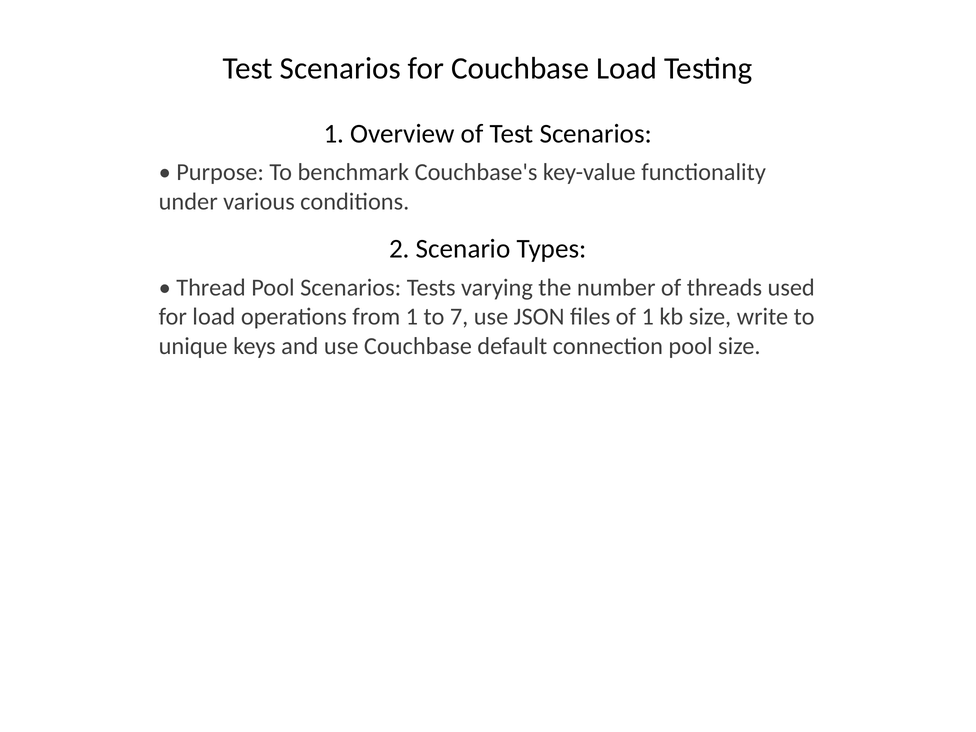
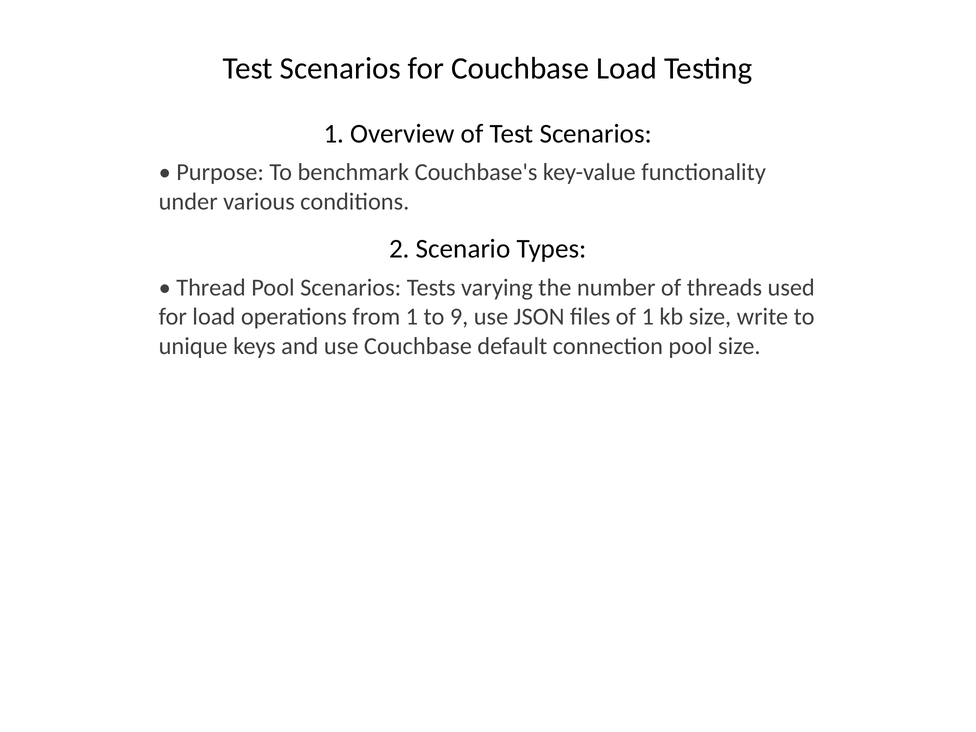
7: 7 -> 9
